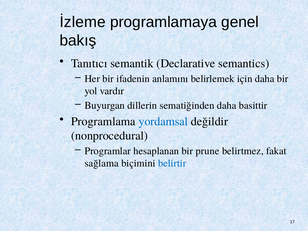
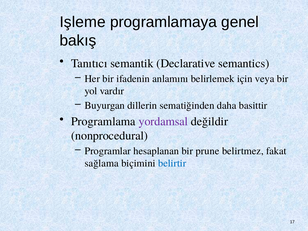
İzleme: İzleme -> Işleme
için daha: daha -> veya
yordamsal colour: blue -> purple
